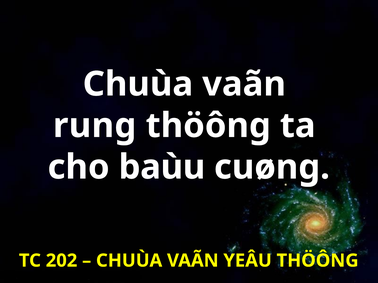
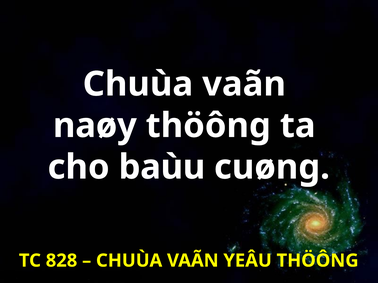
rung: rung -> naøy
202: 202 -> 828
